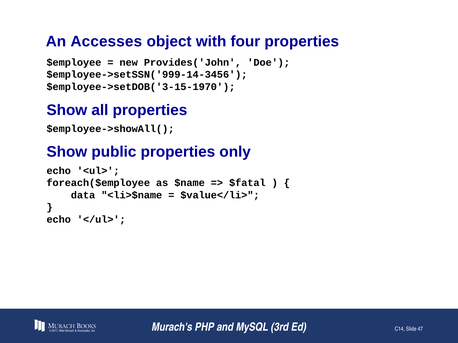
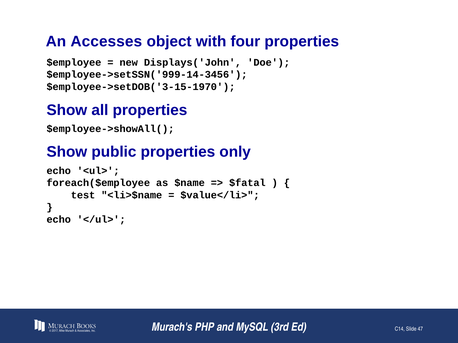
Provides('John: Provides('John -> Displays('John
data: data -> test
